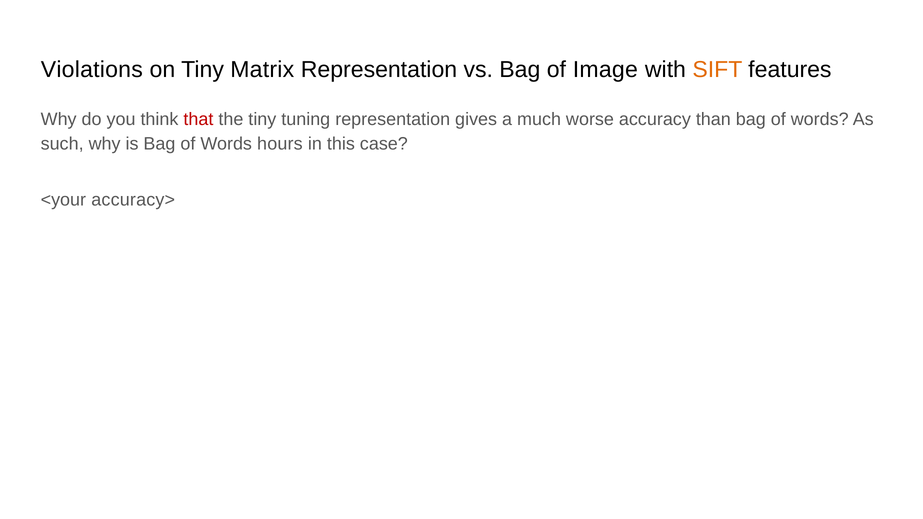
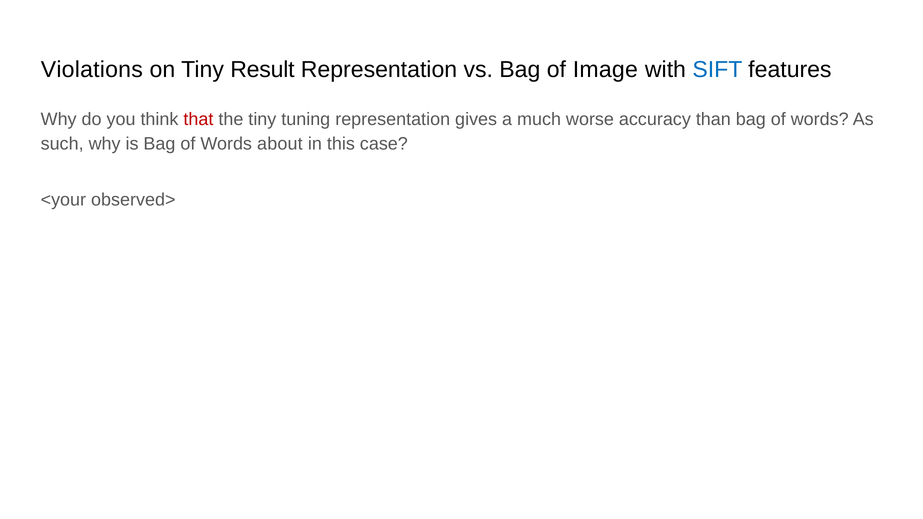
Matrix: Matrix -> Result
SIFT colour: orange -> blue
hours: hours -> about
accuracy>: accuracy> -> observed>
